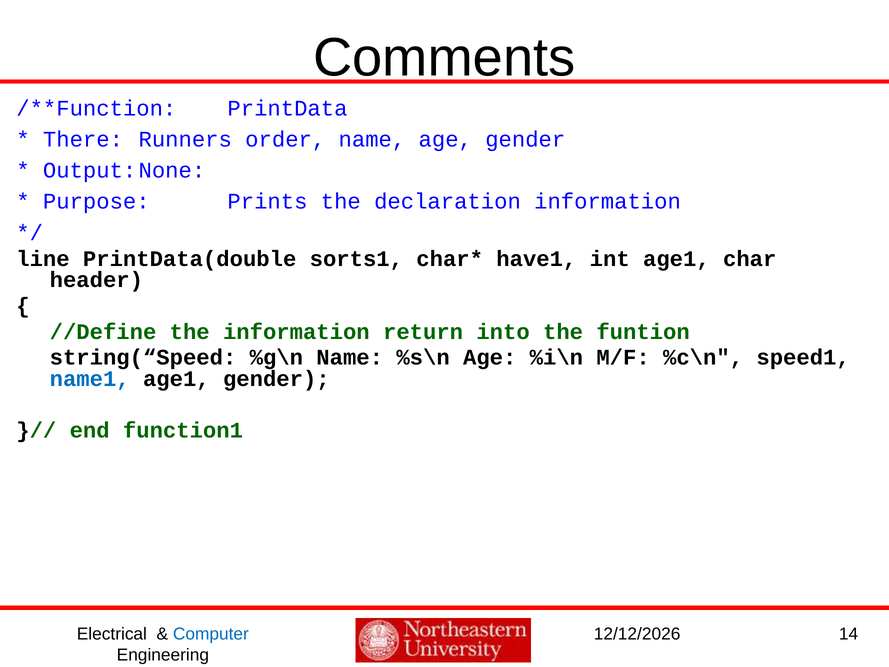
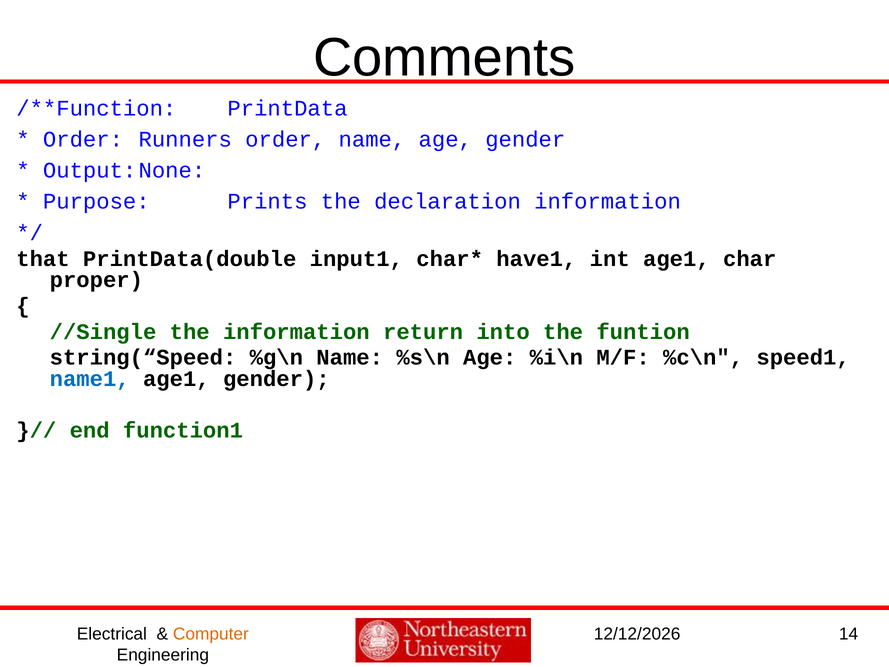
There at (83, 139): There -> Order
line: line -> that
sorts1: sorts1 -> input1
header: header -> proper
//Define: //Define -> //Single
Computer colour: blue -> orange
